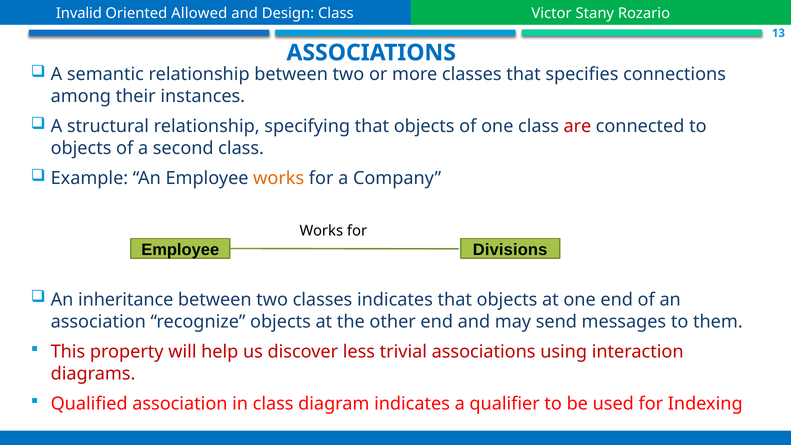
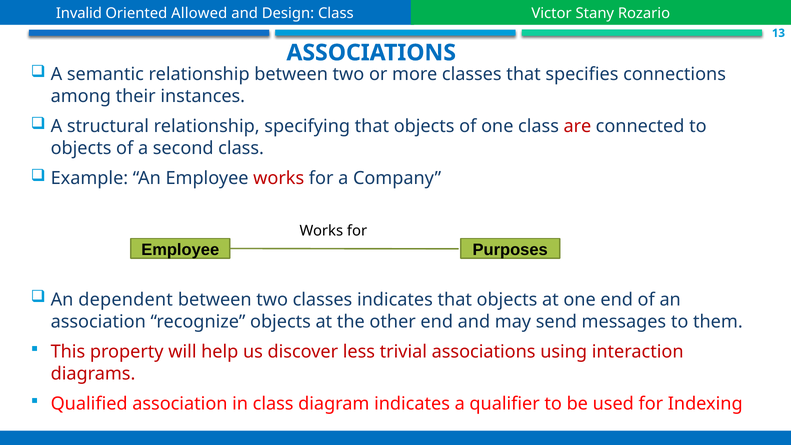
works at (279, 178) colour: orange -> red
Divisions: Divisions -> Purposes
inheritance: inheritance -> dependent
